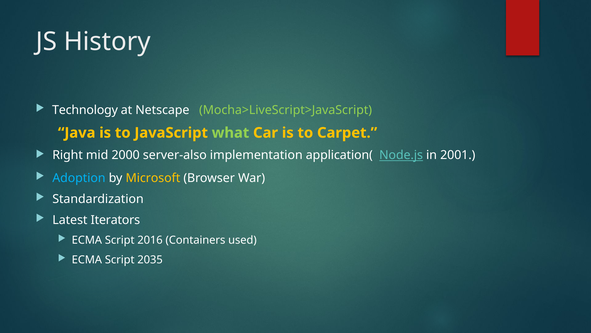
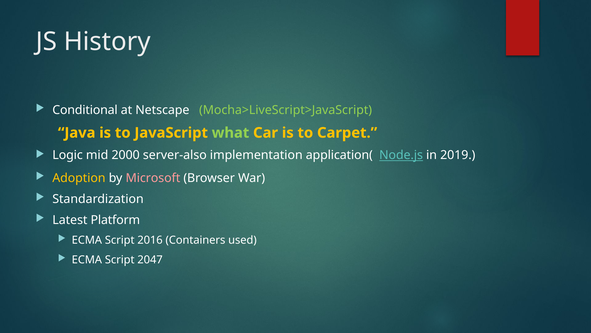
Technology: Technology -> Conditional
Right: Right -> Logic
2001: 2001 -> 2019
Adoption colour: light blue -> yellow
Microsoft colour: yellow -> pink
Iterators: Iterators -> Platform
2035: 2035 -> 2047
